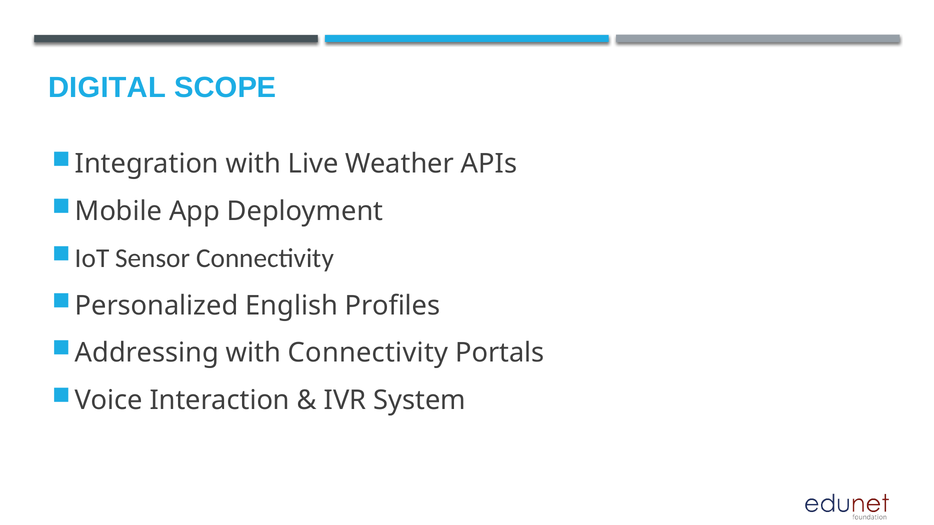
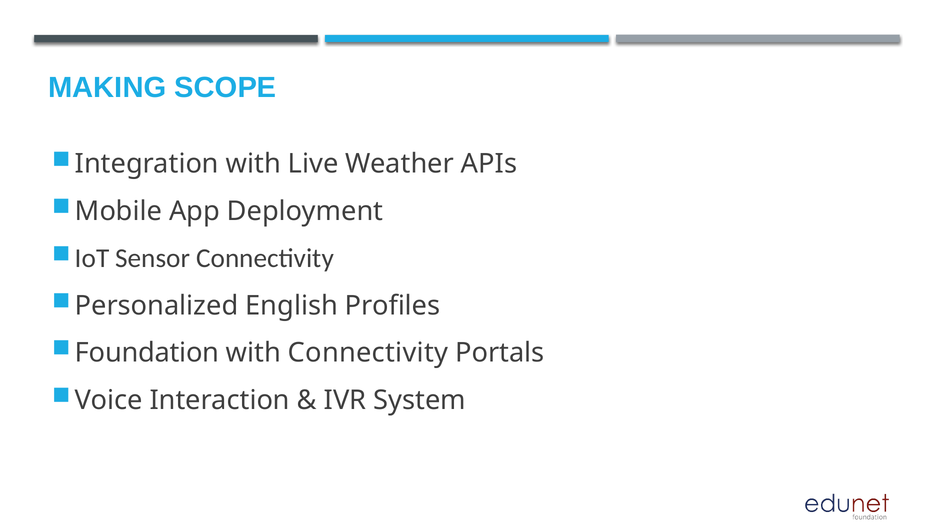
DIGITAL: DIGITAL -> MAKING
Addressing: Addressing -> Foundation
